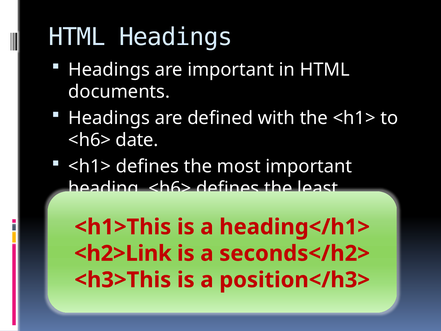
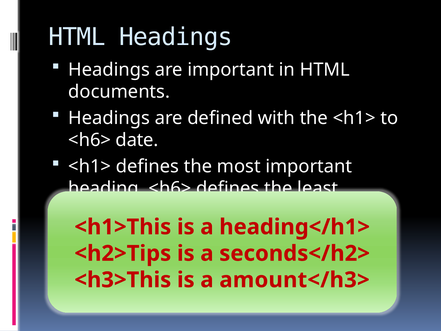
<h2>Link: <h2>Link -> <h2>Tips
position</h3>: position</h3> -> amount</h3>
